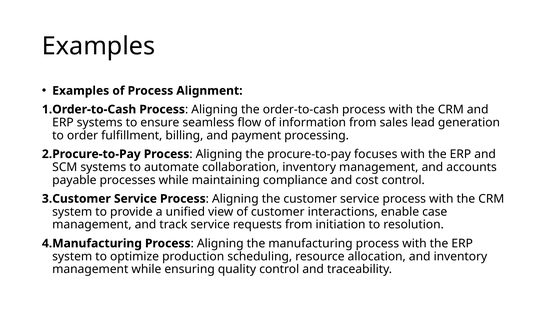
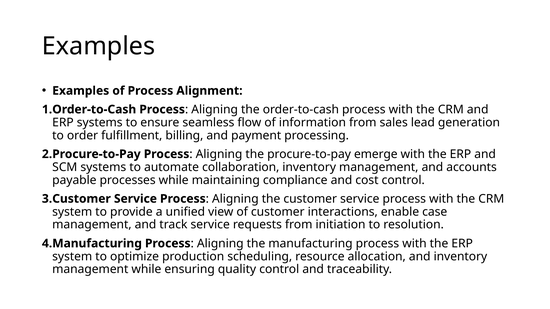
focuses: focuses -> emerge
